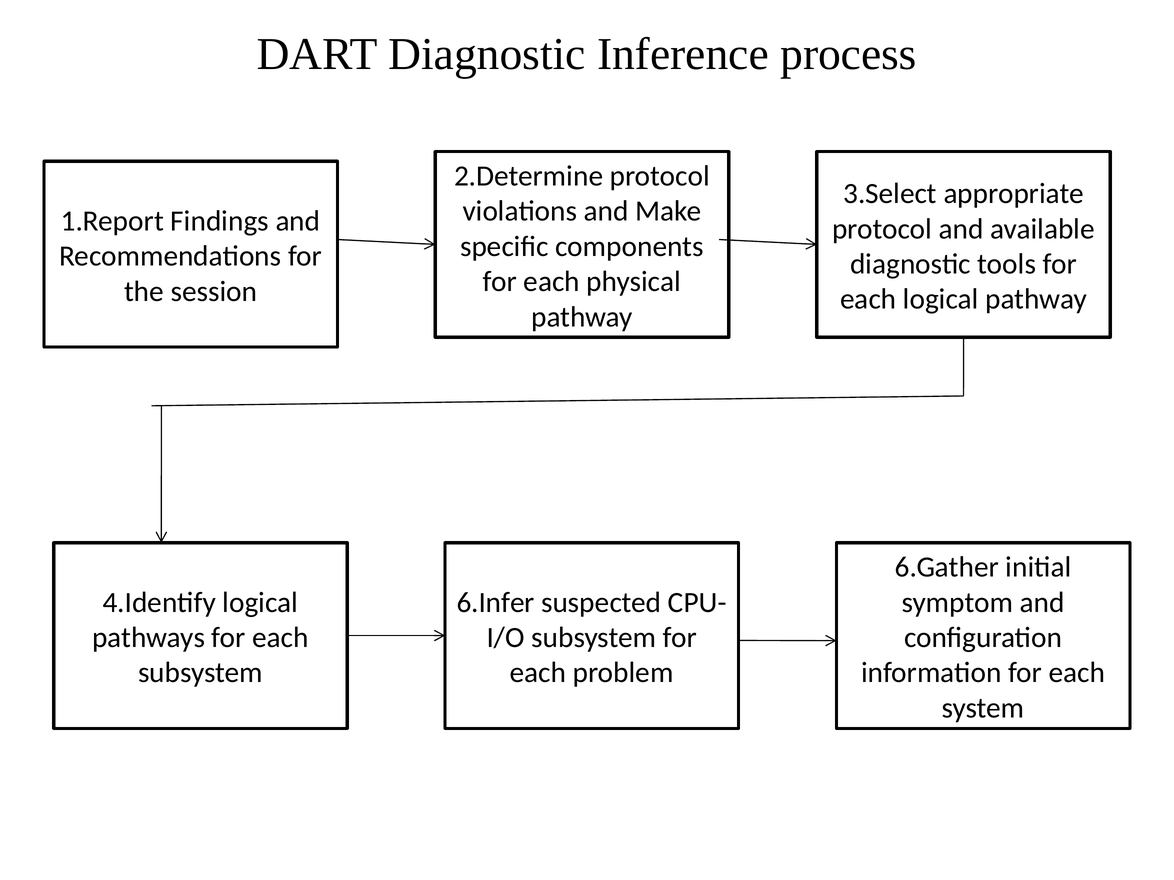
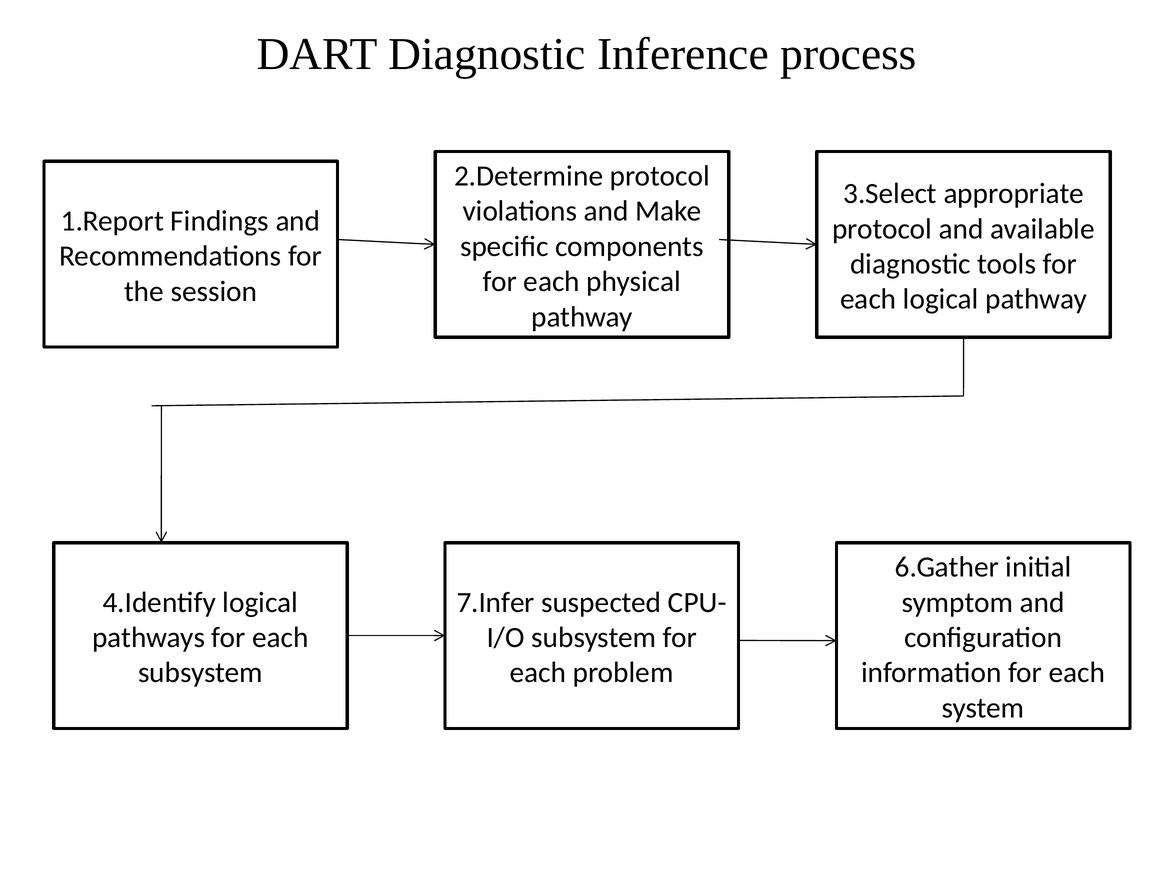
6.Infer: 6.Infer -> 7.Infer
